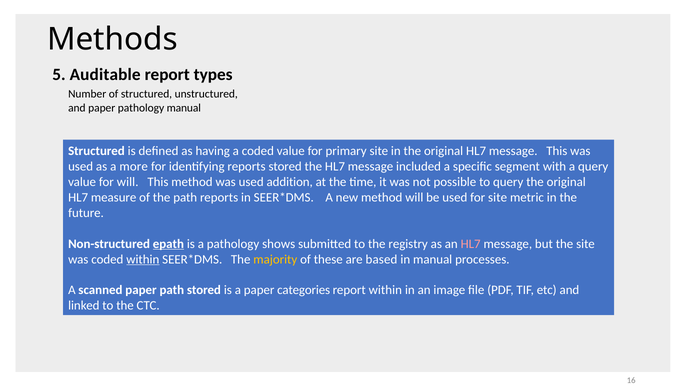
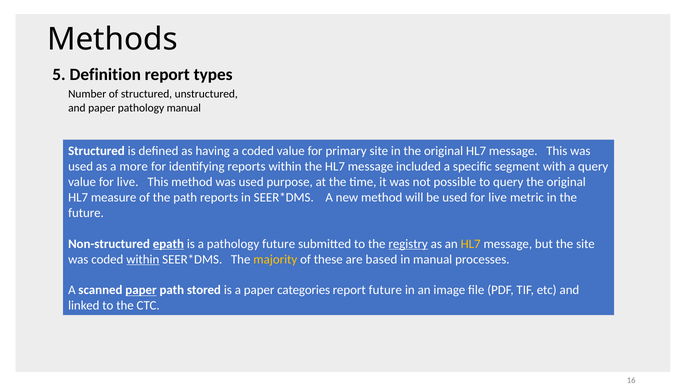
Auditable: Auditable -> Definition
reports stored: stored -> within
value for will: will -> live
addition: addition -> purpose
used for site: site -> live
pathology shows: shows -> future
registry underline: none -> present
HL7 at (471, 244) colour: pink -> yellow
paper at (141, 290) underline: none -> present
report within: within -> future
